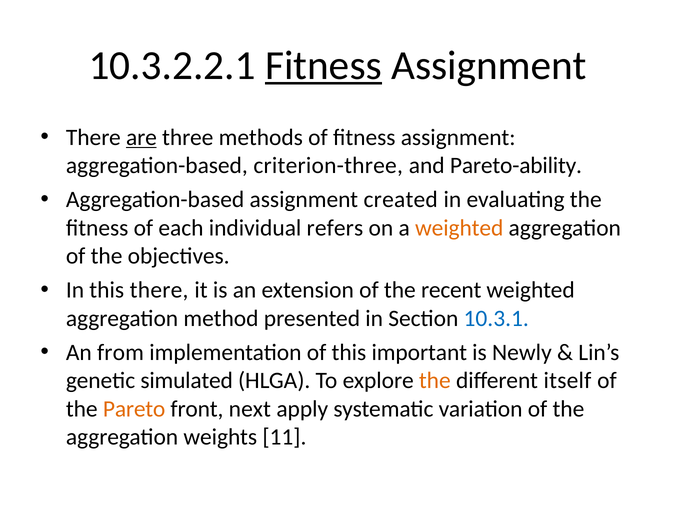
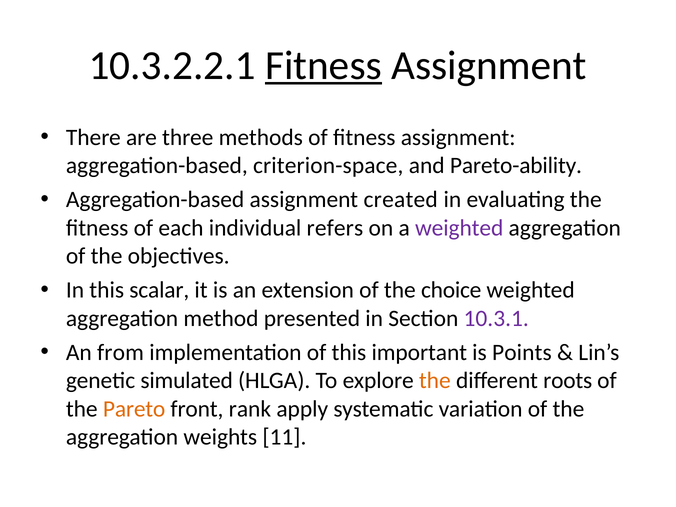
are underline: present -> none
criterion-three: criterion-three -> criterion-space
weighted at (459, 228) colour: orange -> purple
this there: there -> scalar
recent: recent -> choice
10.3.1 colour: blue -> purple
Newly: Newly -> Points
itself: itself -> roots
next: next -> rank
